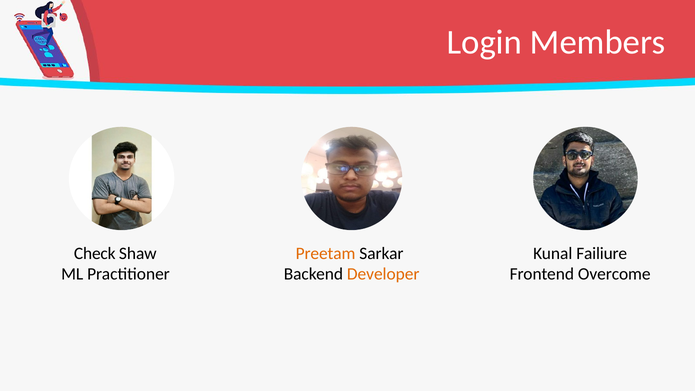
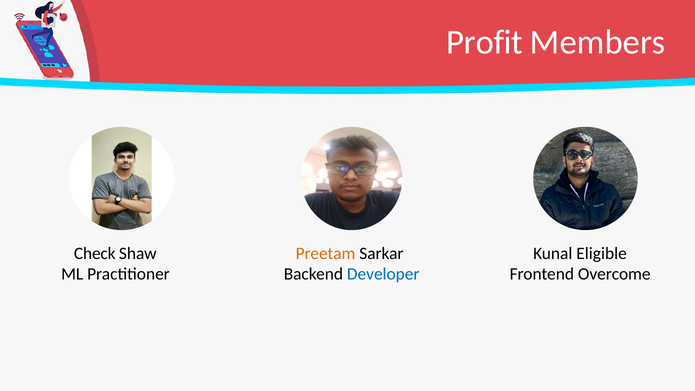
Login: Login -> Profit
Failiure: Failiure -> Eligible
Developer colour: orange -> blue
